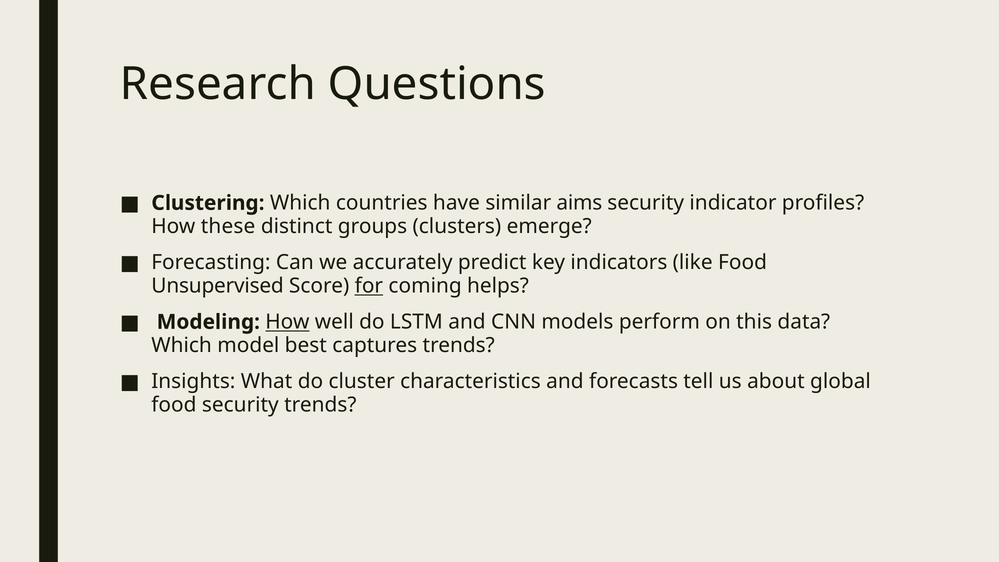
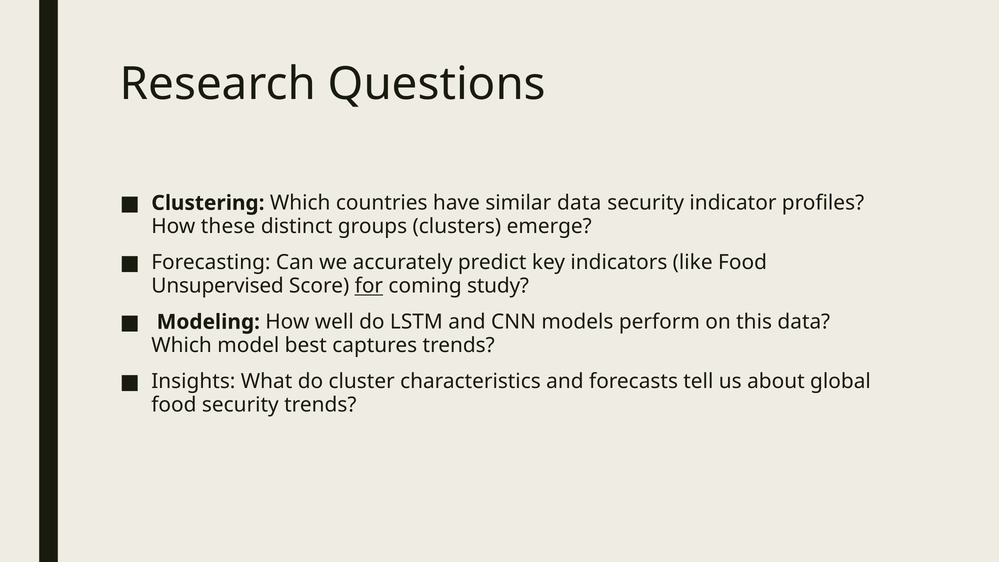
similar aims: aims -> data
helps: helps -> study
How at (287, 322) underline: present -> none
